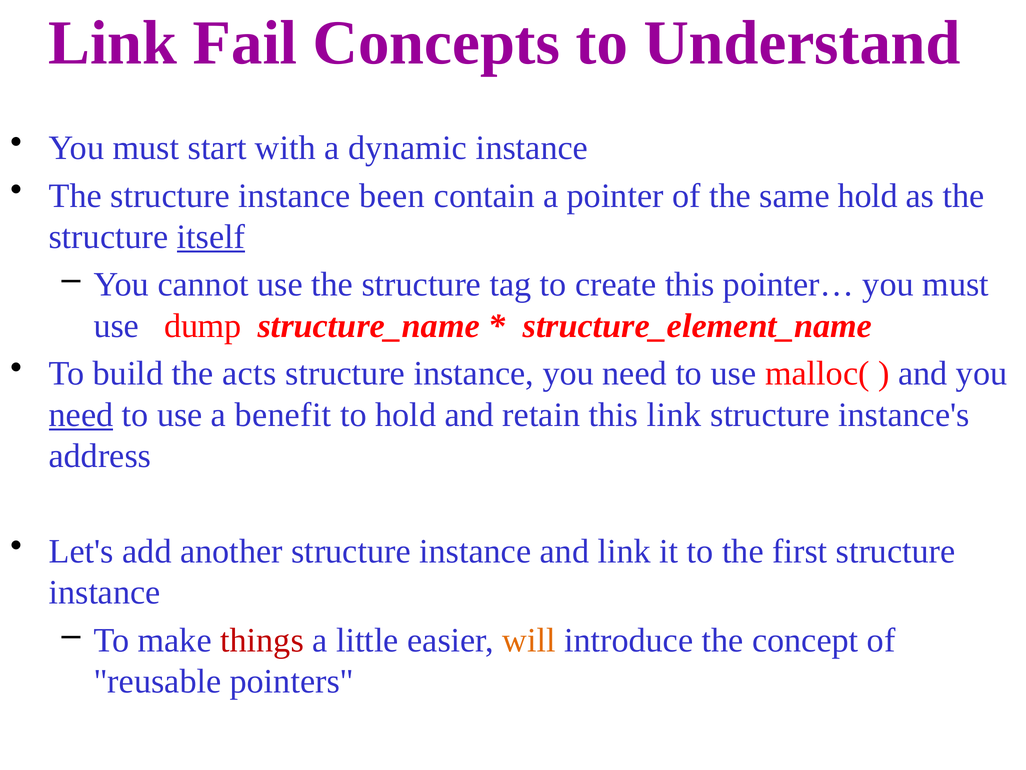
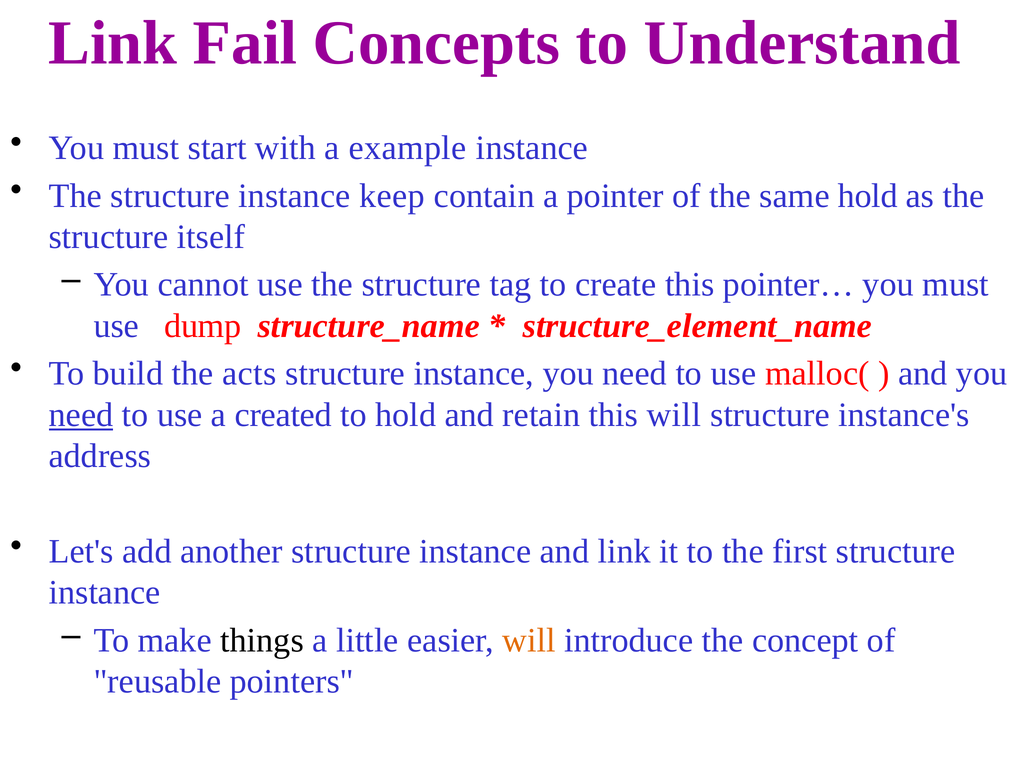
dynamic: dynamic -> example
been: been -> keep
itself underline: present -> none
benefit: benefit -> created
this link: link -> will
things colour: red -> black
